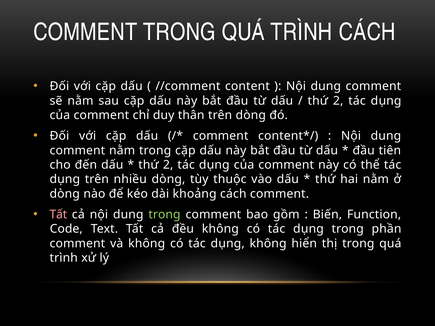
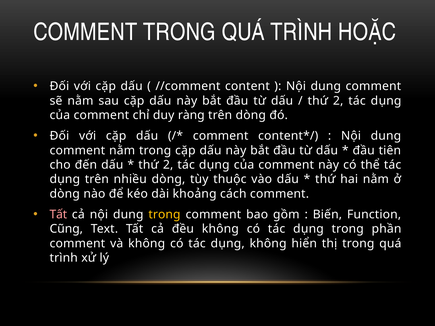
TRÌNH CÁCH: CÁCH -> HOẶC
thân: thân -> ràng
trong at (164, 215) colour: light green -> yellow
Code: Code -> Cũng
